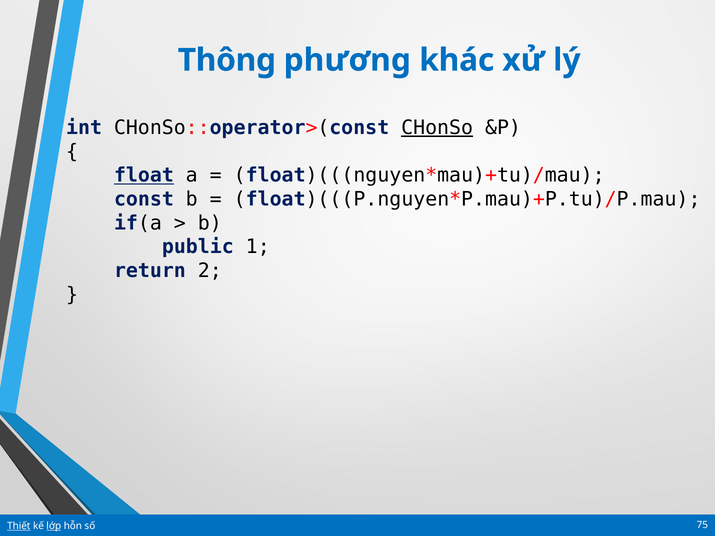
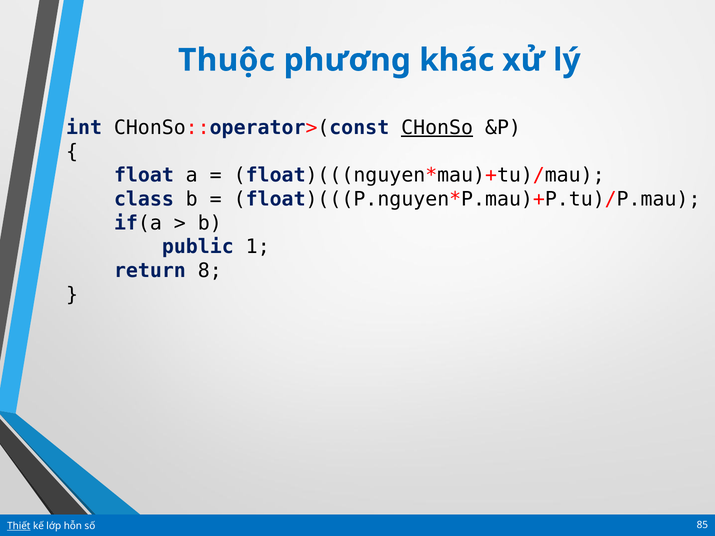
Thông: Thông -> Thuộc
float underline: present -> none
const: const -> class
2: 2 -> 8
lớp underline: present -> none
75: 75 -> 85
